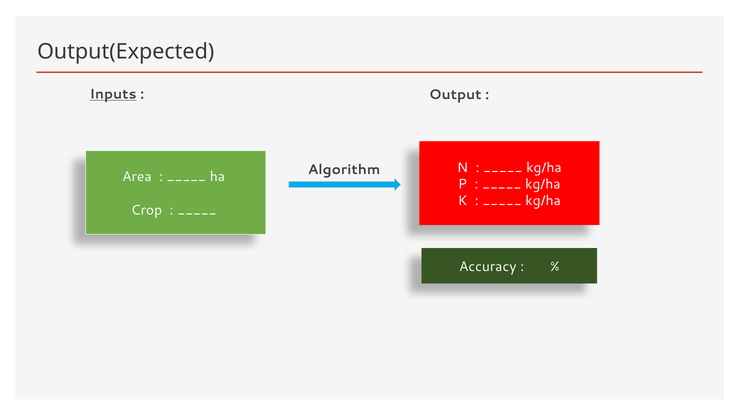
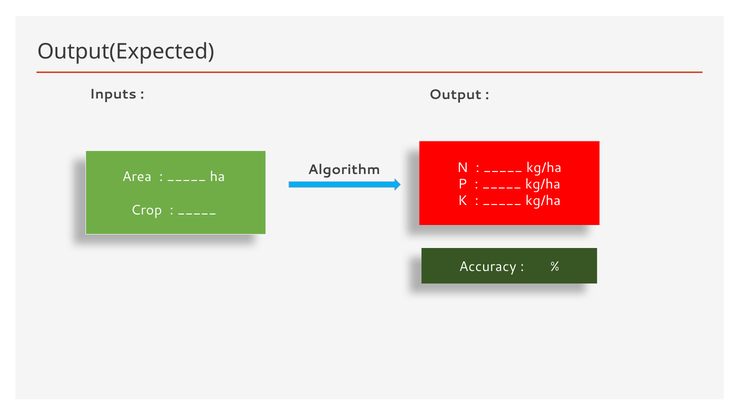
Inputs underline: present -> none
